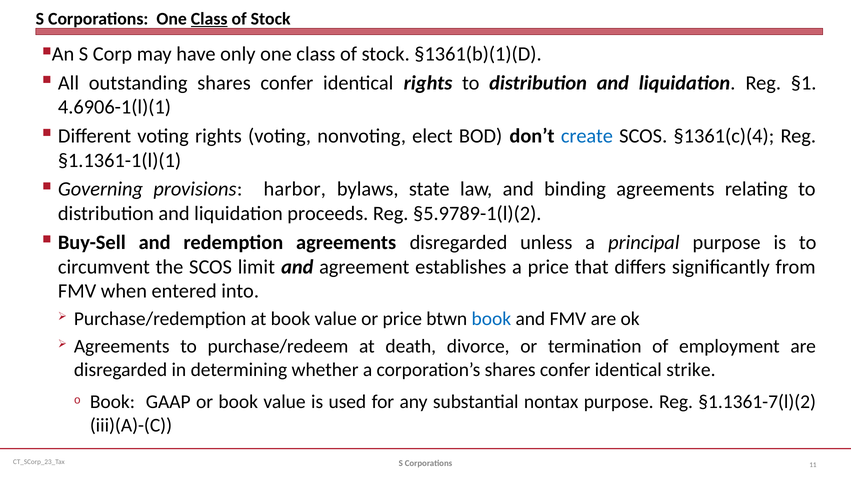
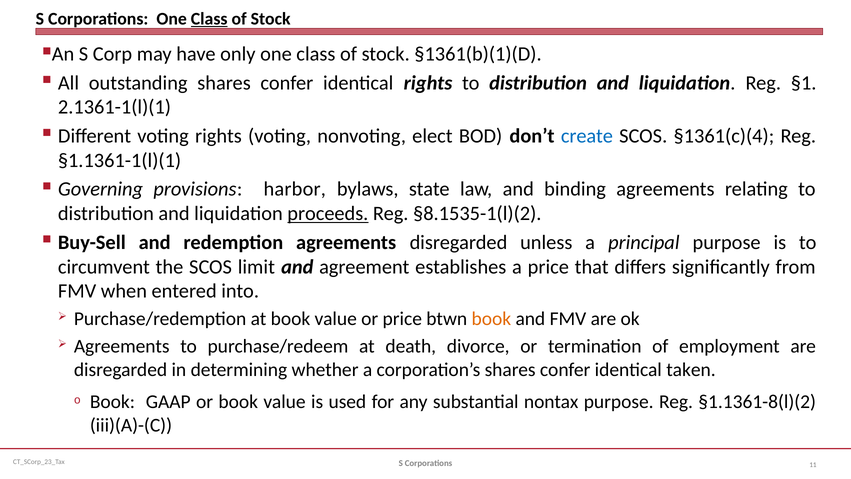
4.6906-1(l)(1: 4.6906-1(l)(1 -> 2.1361-1(l)(1
proceeds underline: none -> present
§5.9789-1(l)(2: §5.9789-1(l)(2 -> §8.1535-1(l)(2
book at (491, 319) colour: blue -> orange
strike: strike -> taken
§1.1361-7(l)(2: §1.1361-7(l)(2 -> §1.1361-8(l)(2
